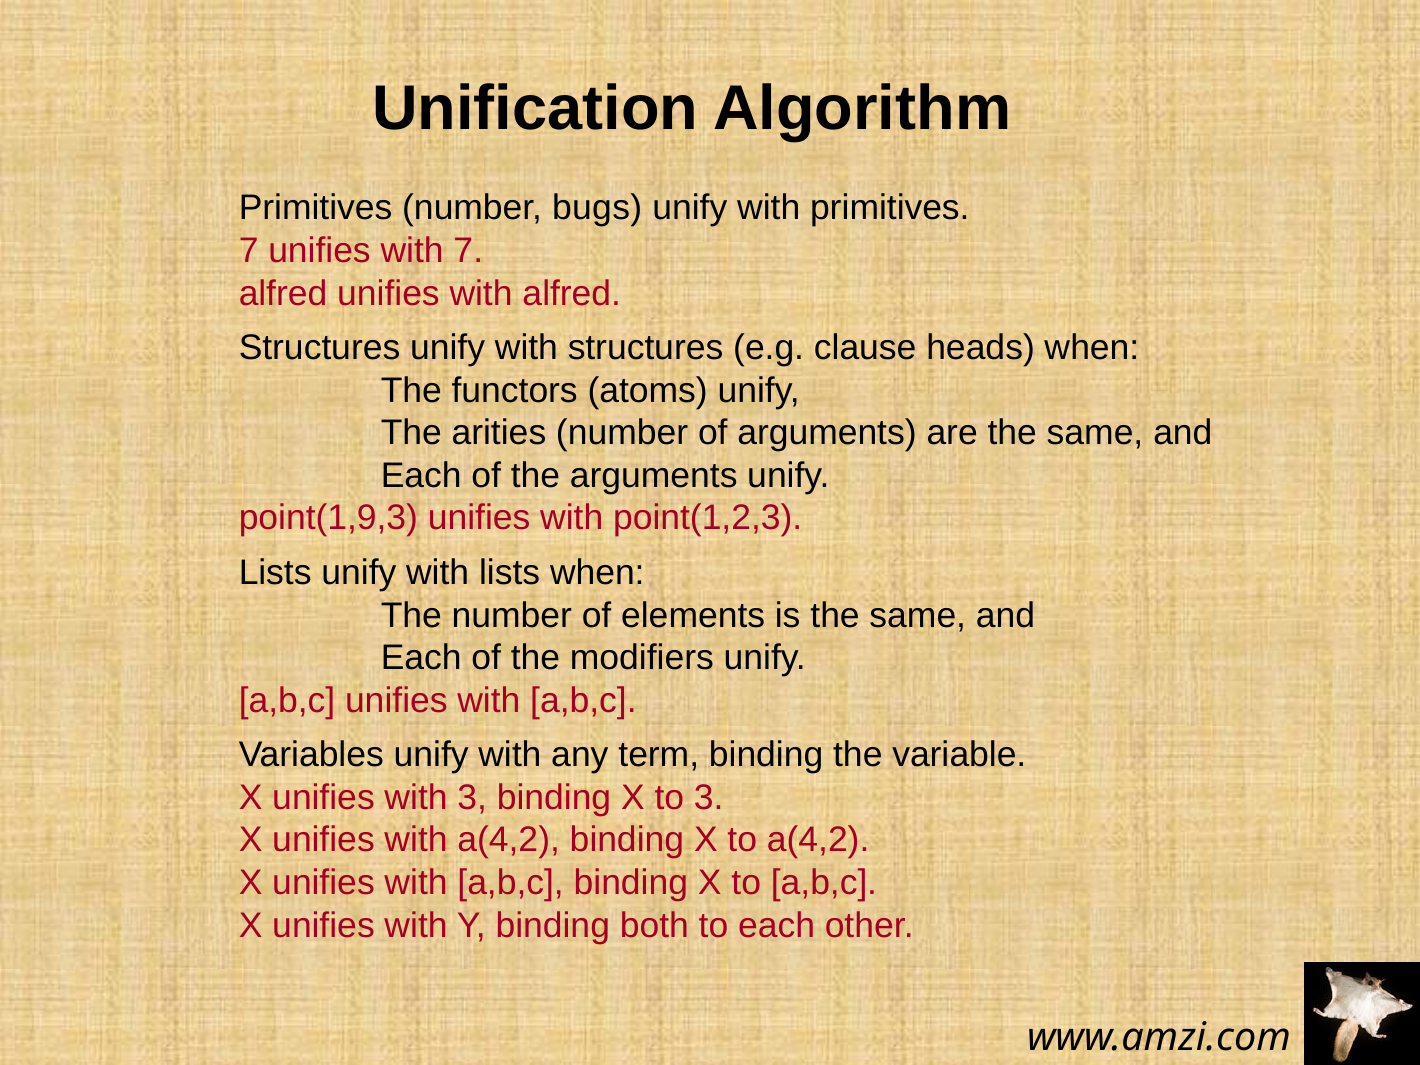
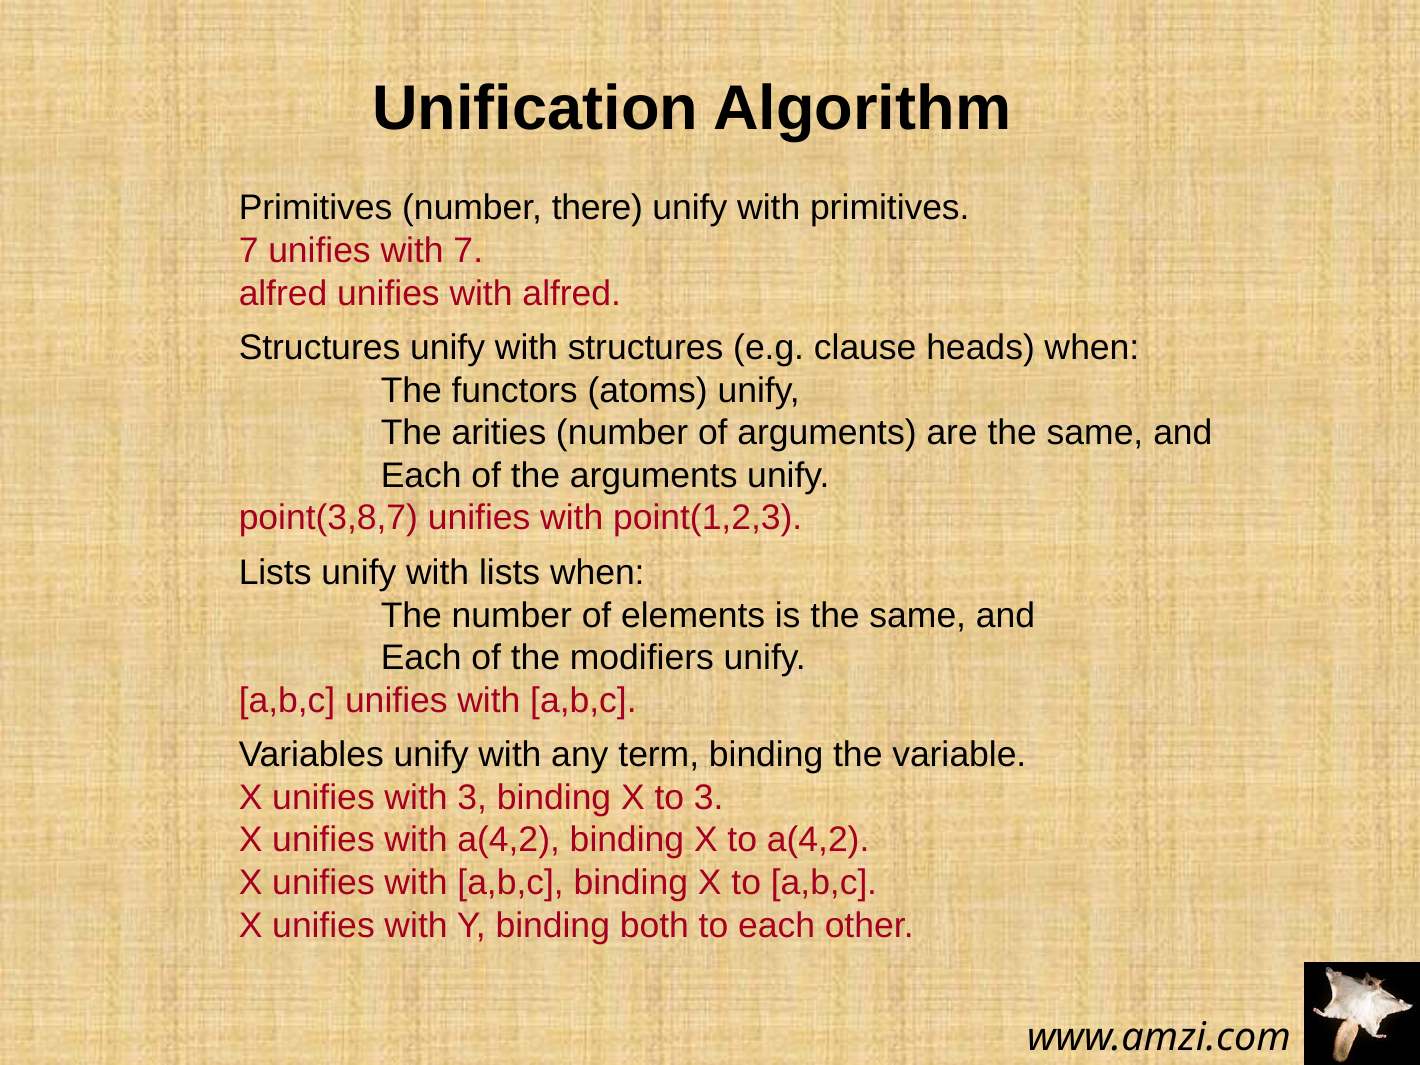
bugs: bugs -> there
point(1,9,3: point(1,9,3 -> point(3,8,7
